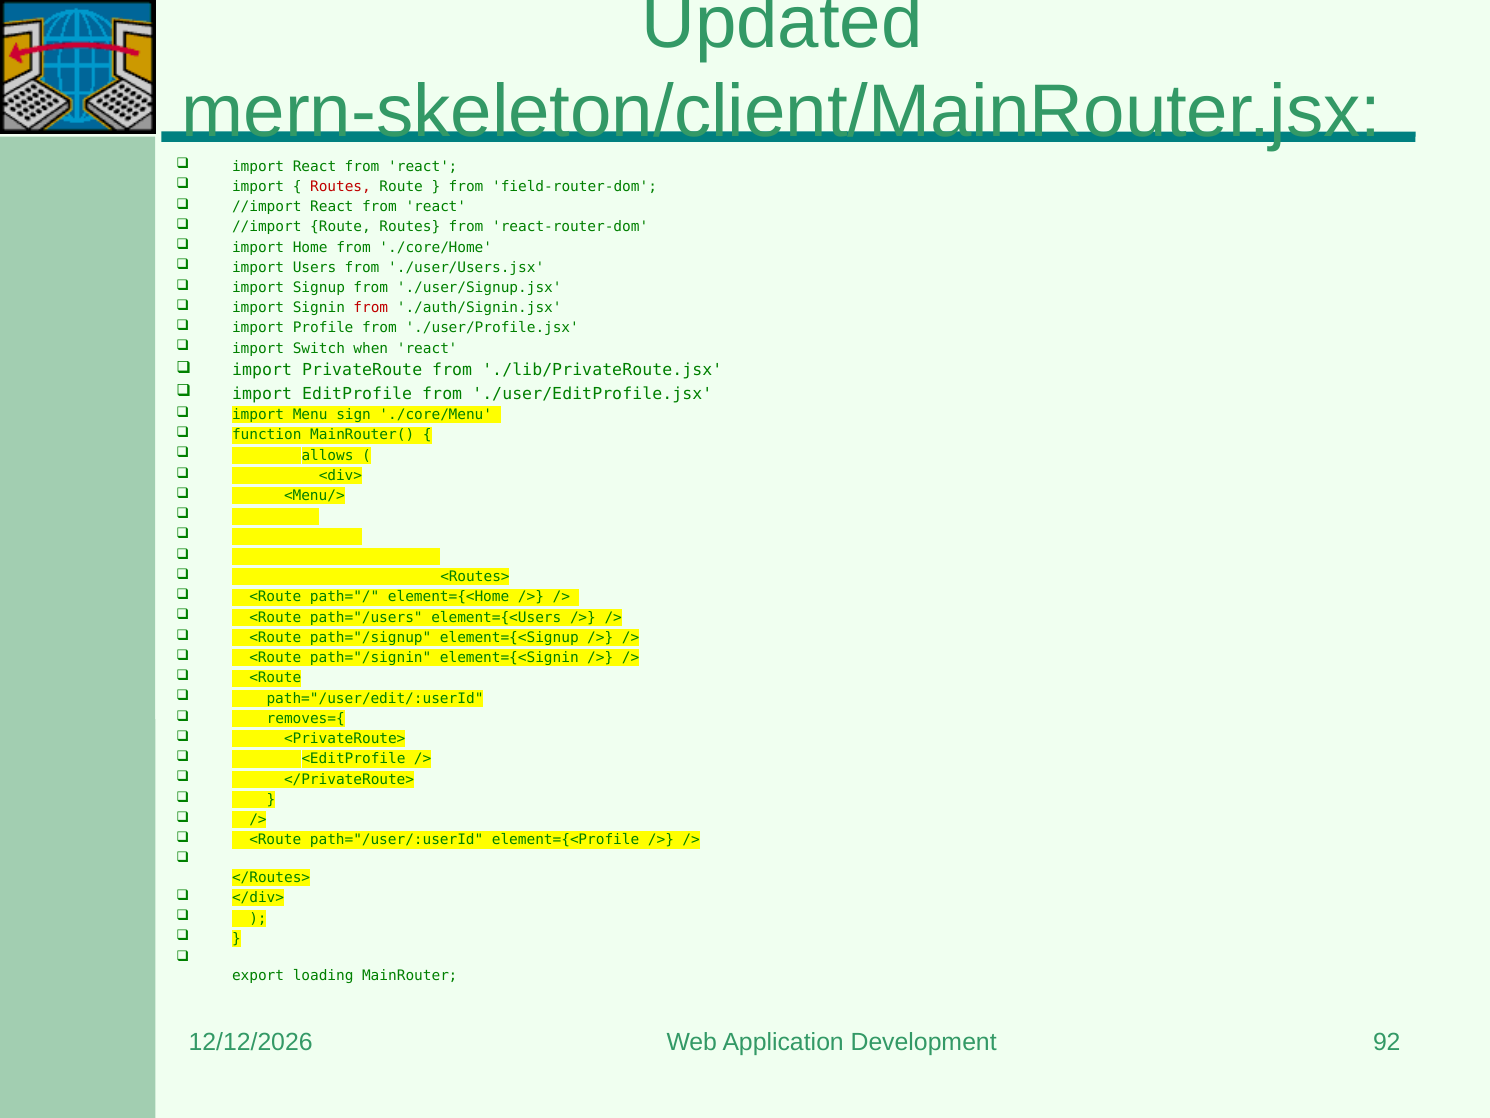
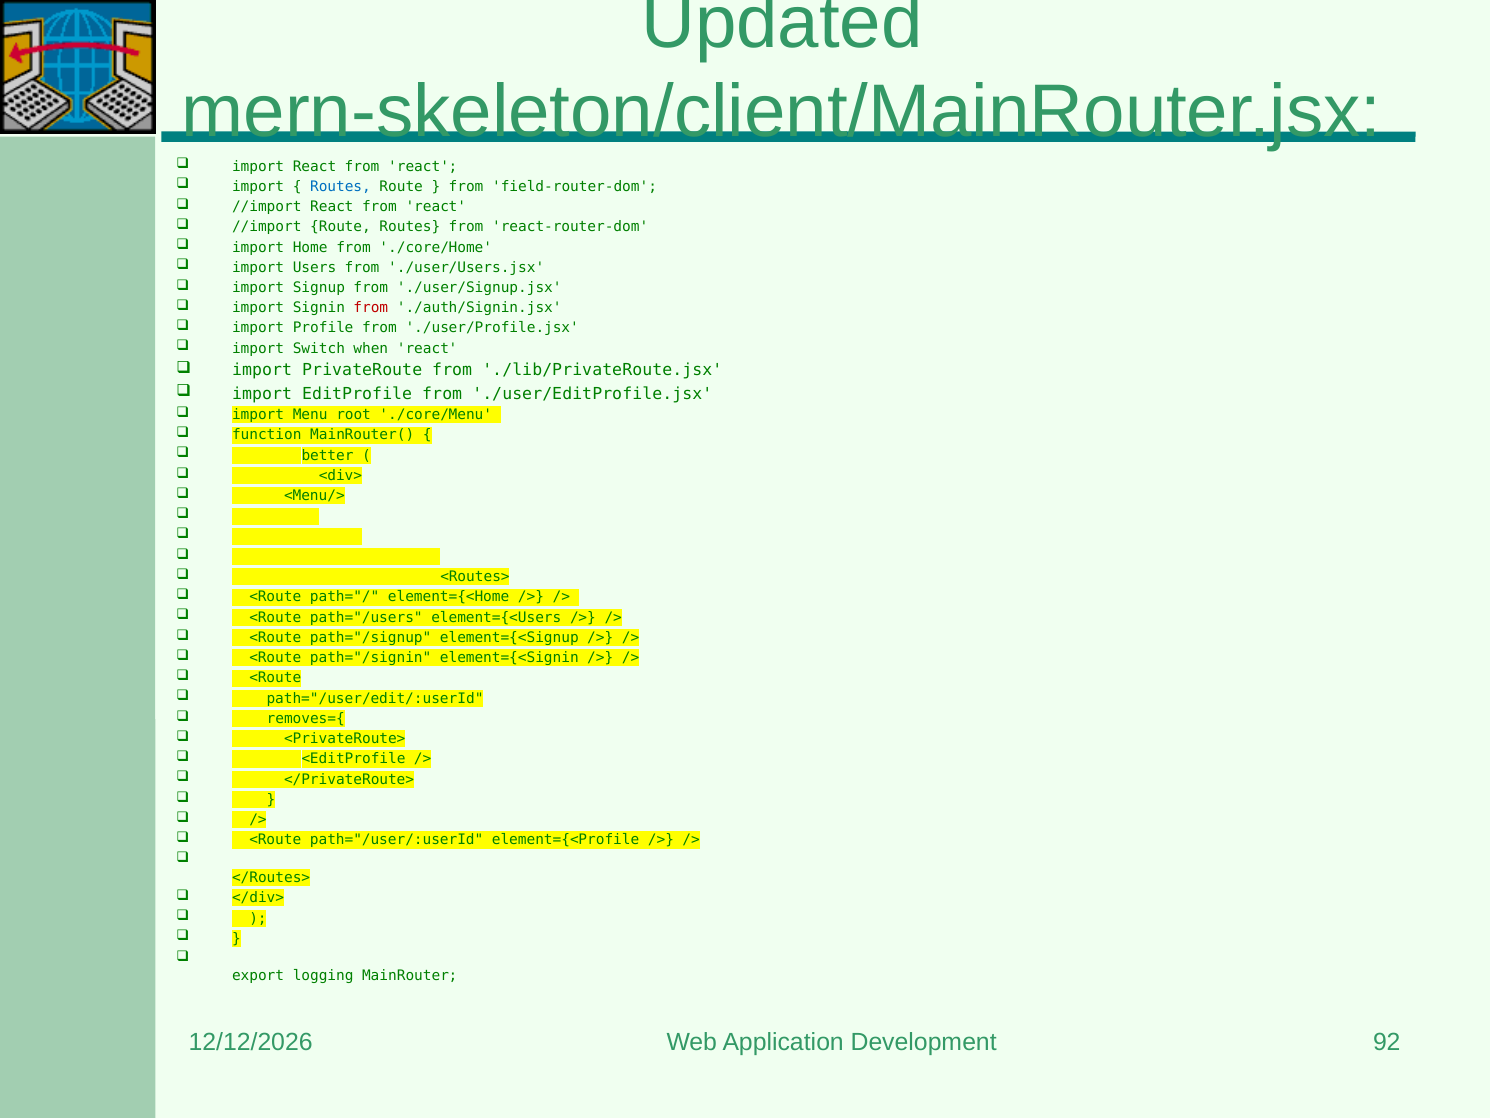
Routes at (341, 186) colour: red -> blue
sign: sign -> root
allows: allows -> better
loading: loading -> logging
